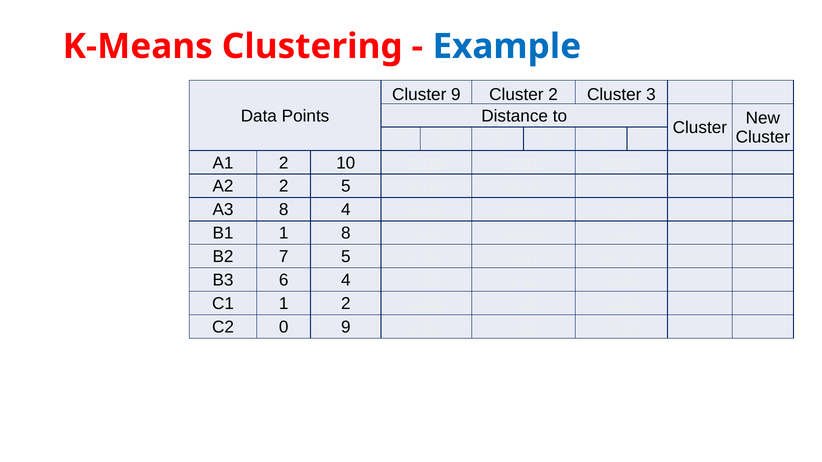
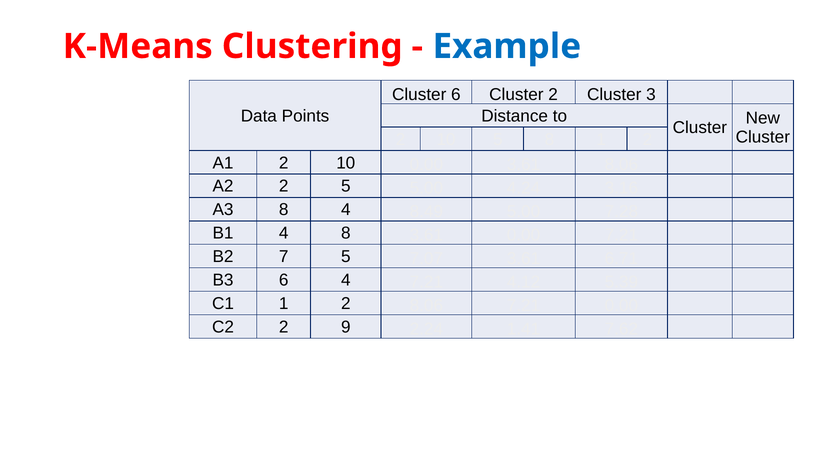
Cluster 9: 9 -> 6
B1 1: 1 -> 4
C2 0: 0 -> 2
